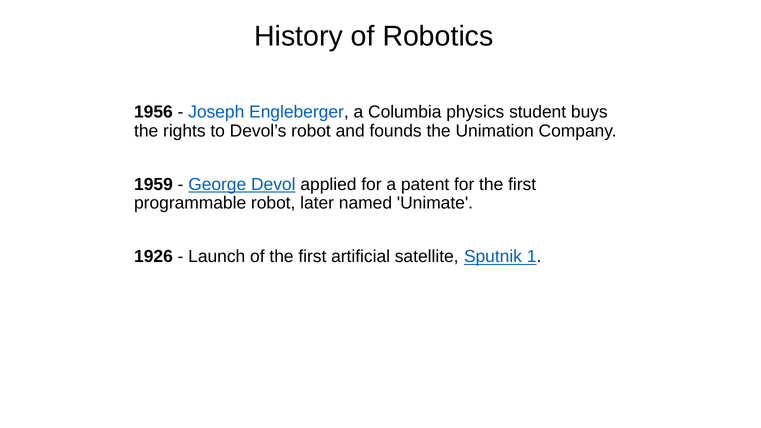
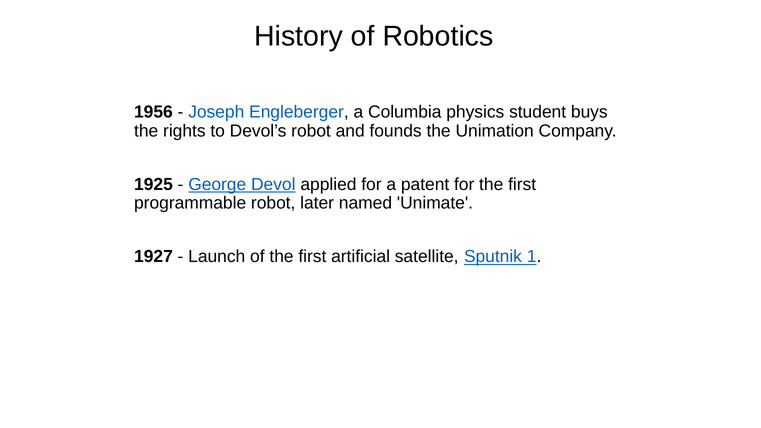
1959: 1959 -> 1925
1926: 1926 -> 1927
